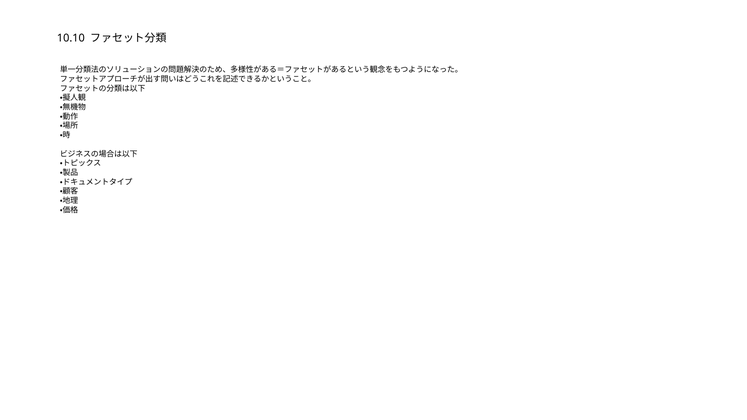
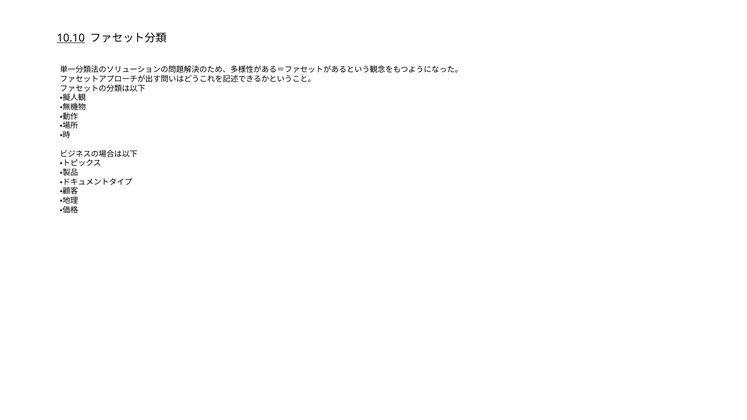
10.10 underline: none -> present
